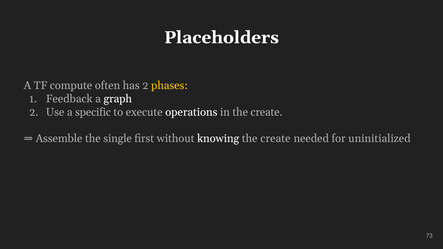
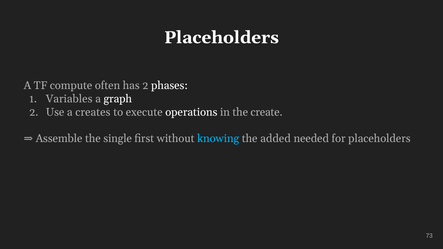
phases colour: yellow -> white
Feedback: Feedback -> Variables
specific: specific -> creates
knowing colour: white -> light blue
create at (275, 139): create -> added
for uninitialized: uninitialized -> placeholders
